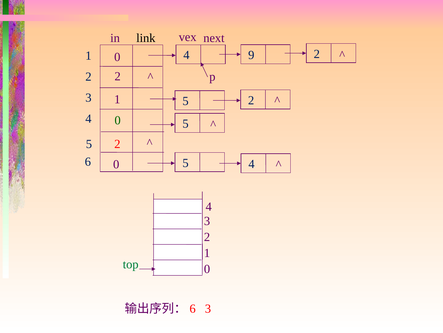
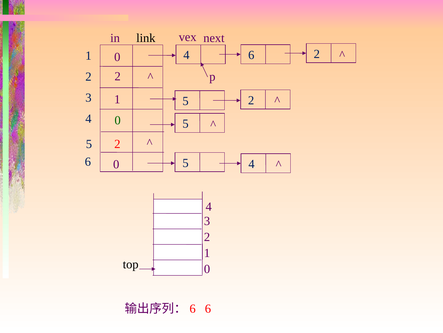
4 9: 9 -> 6
top colour: green -> black
3 at (208, 308): 3 -> 6
